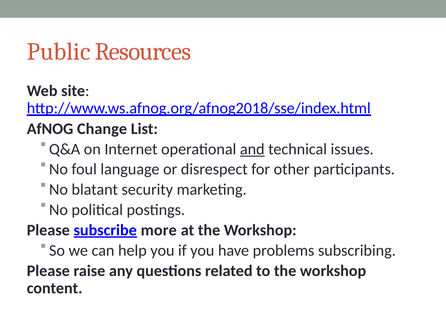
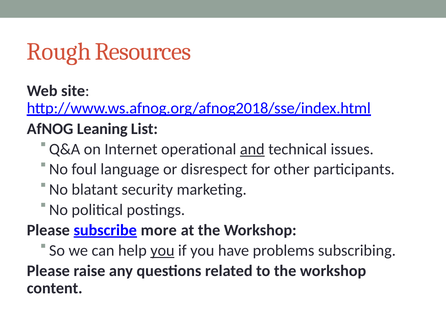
Public: Public -> Rough
Change: Change -> Leaning
you at (162, 251) underline: none -> present
